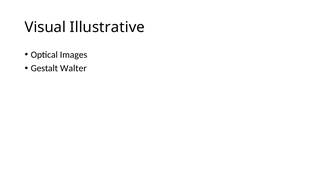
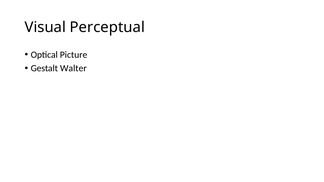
Illustrative: Illustrative -> Perceptual
Images: Images -> Picture
